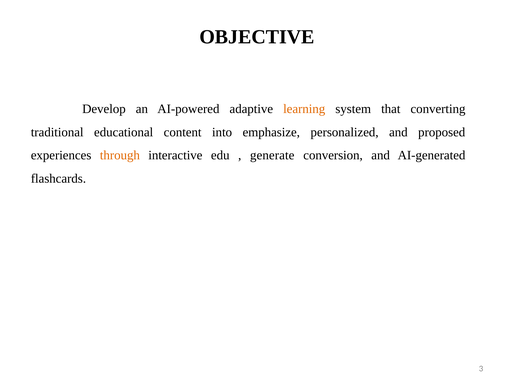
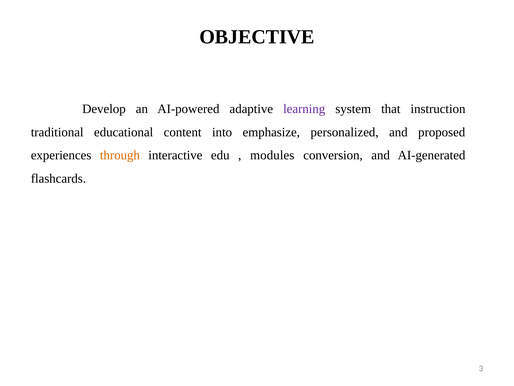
learning colour: orange -> purple
converting: converting -> instruction
generate: generate -> modules
